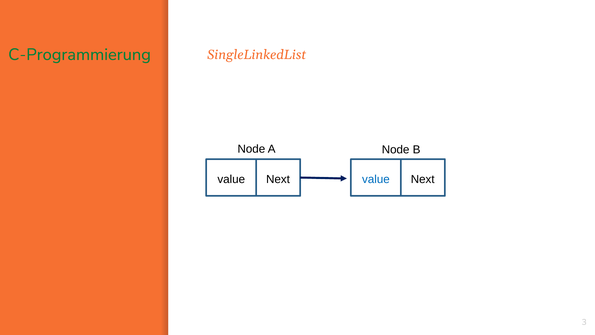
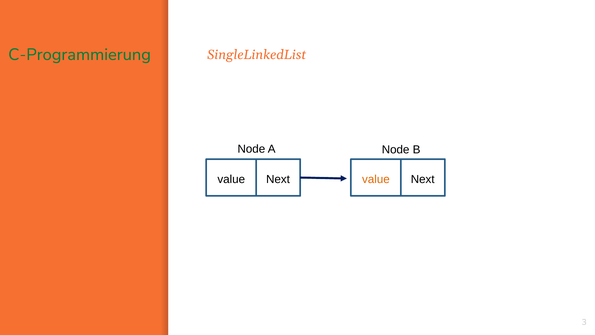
value at (376, 179) colour: blue -> orange
